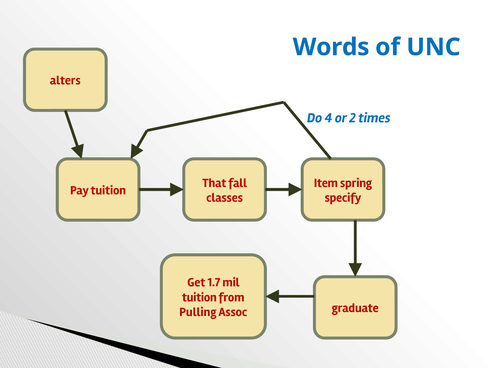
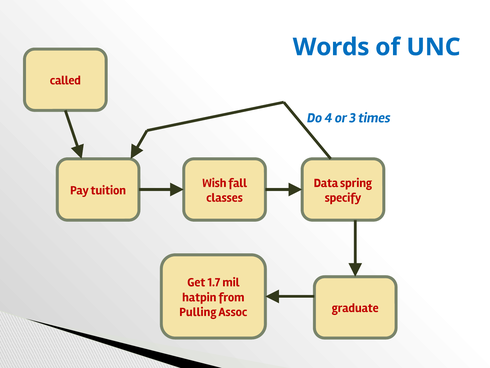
alters: alters -> called
2: 2 -> 3
That: That -> Wish
Item: Item -> Data
tuition at (199, 297): tuition -> hatpin
